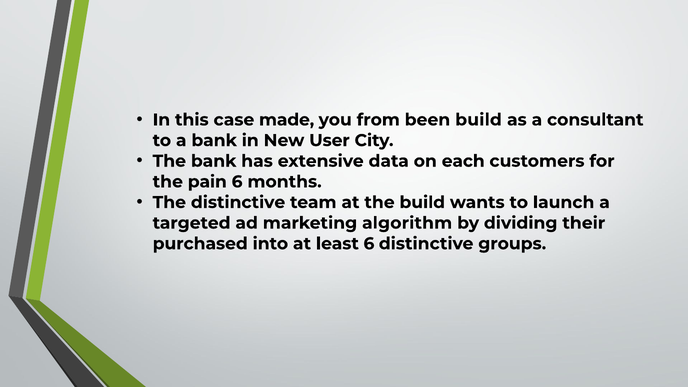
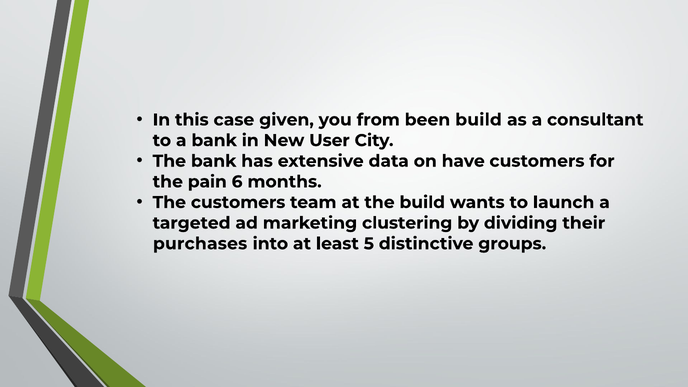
made: made -> given
each: each -> have
The distinctive: distinctive -> customers
algorithm: algorithm -> clustering
purchased: purchased -> purchases
least 6: 6 -> 5
